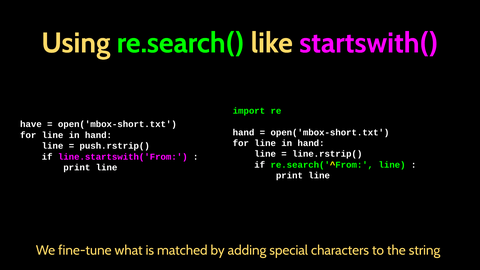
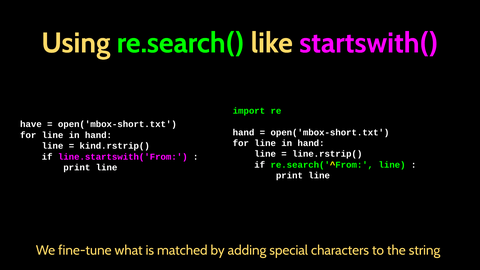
push.rstrip(: push.rstrip( -> kind.rstrip(
